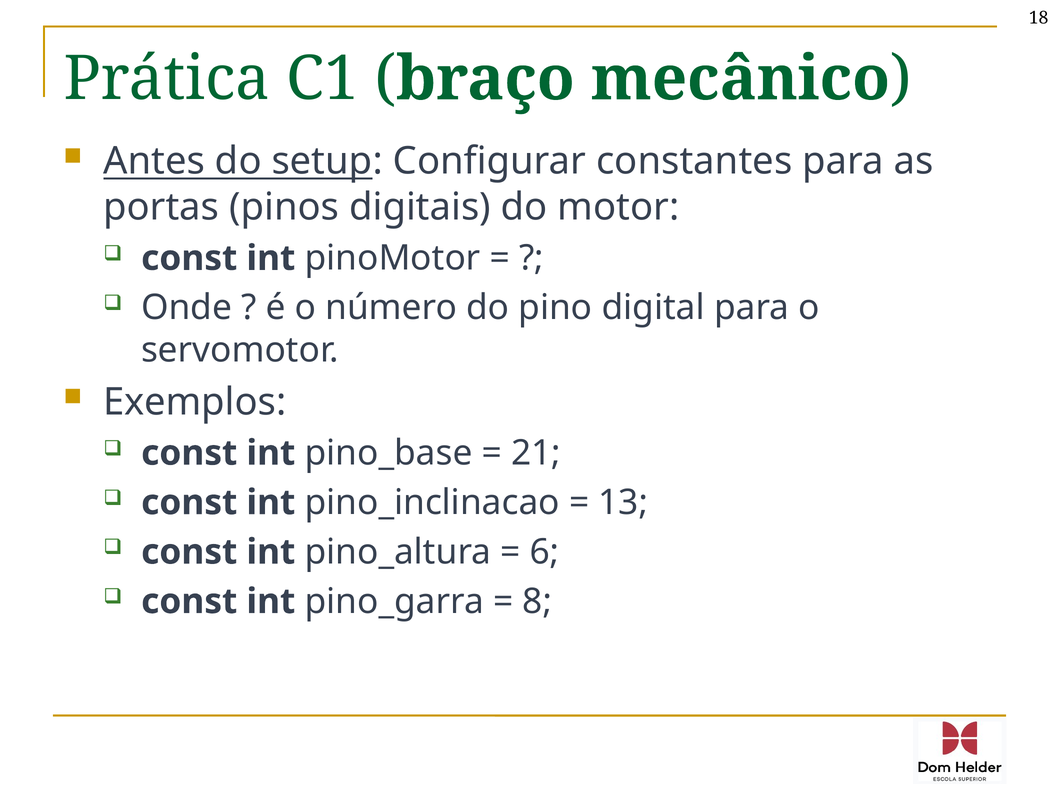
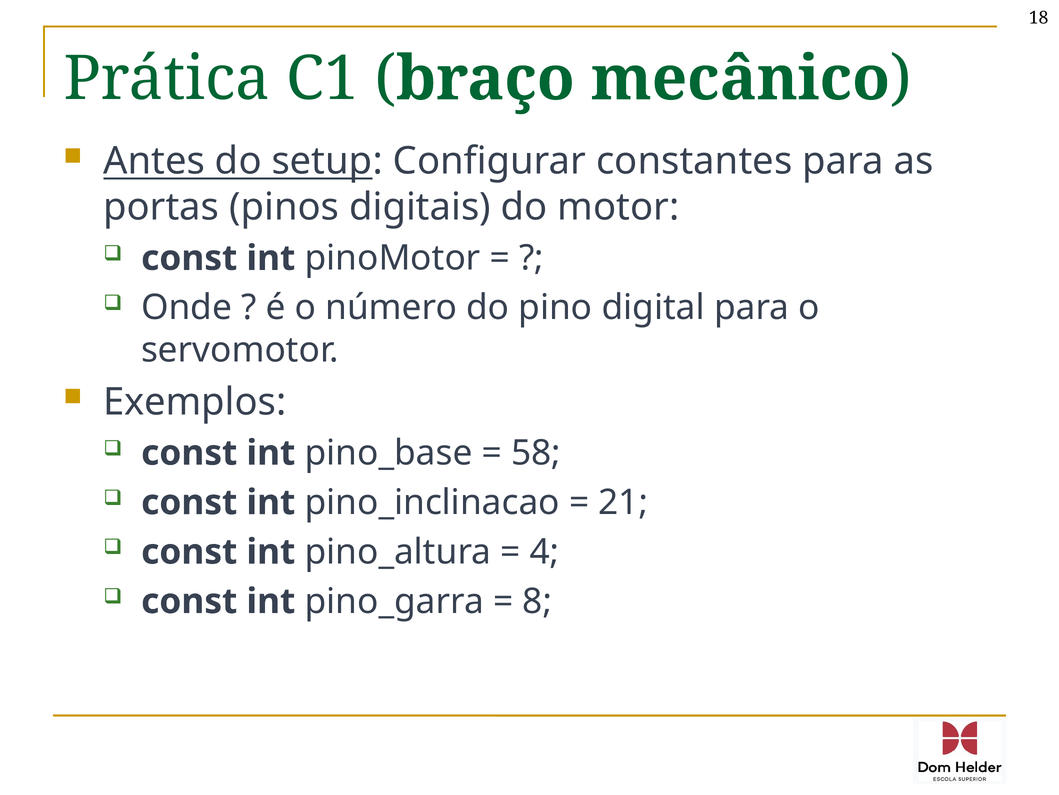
21: 21 -> 58
13: 13 -> 21
6: 6 -> 4
